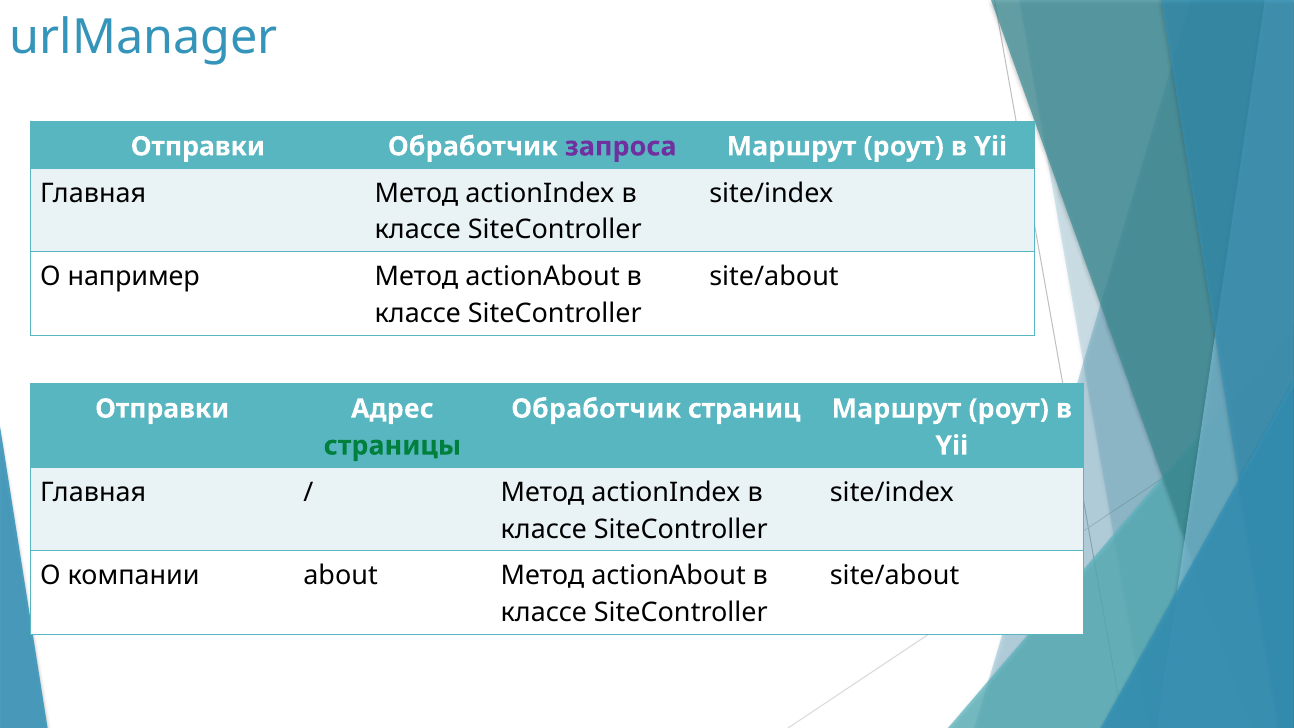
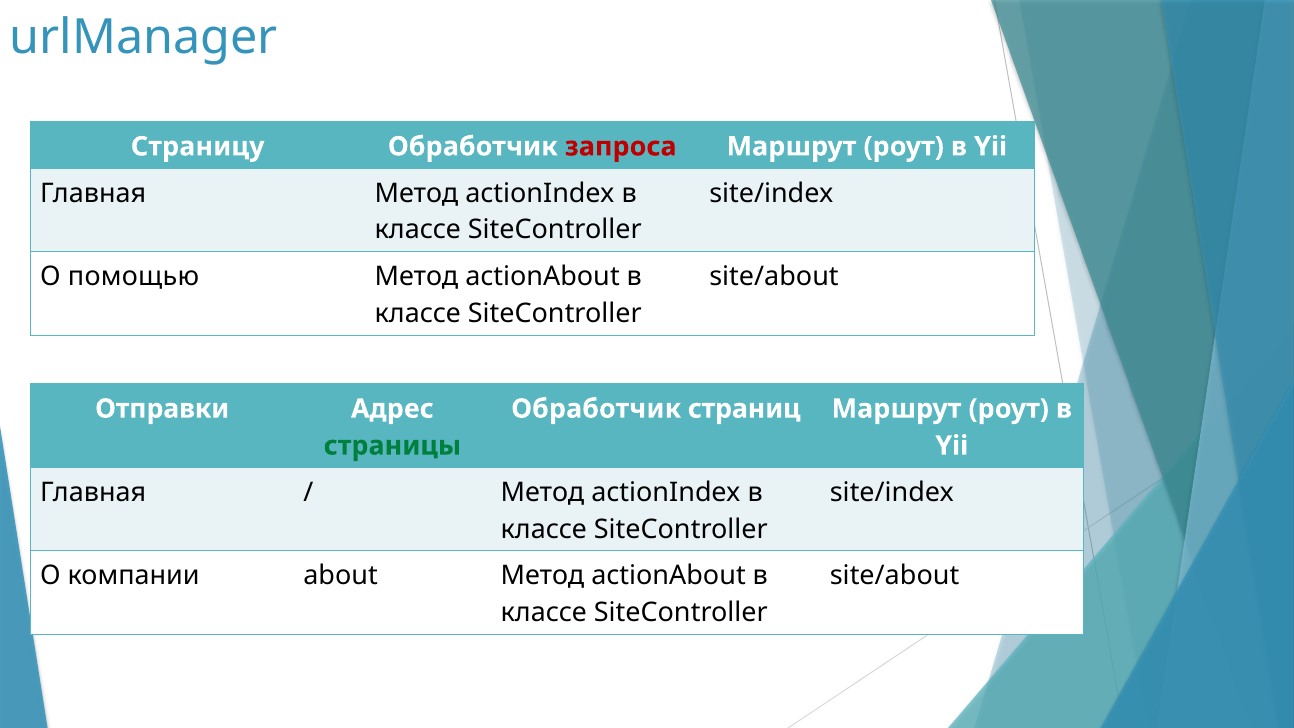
Отправки at (198, 147): Отправки -> Страницу
запроса colour: purple -> red
например: например -> помощью
